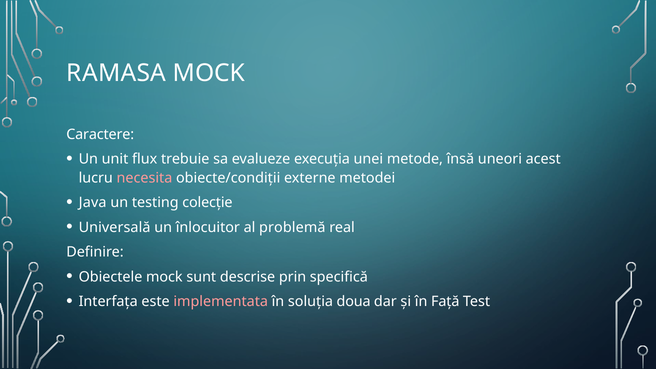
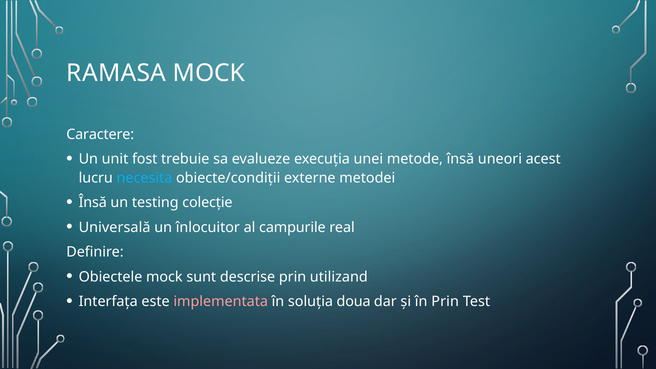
flux: flux -> fost
necesita colour: pink -> light blue
Java at (93, 203): Java -> Însă
problemă: problemă -> campurile
specifică: specifică -> utilizand
în Față: Față -> Prin
